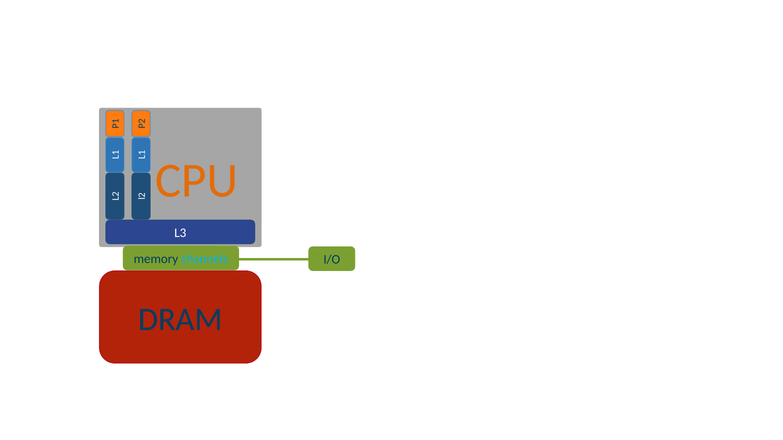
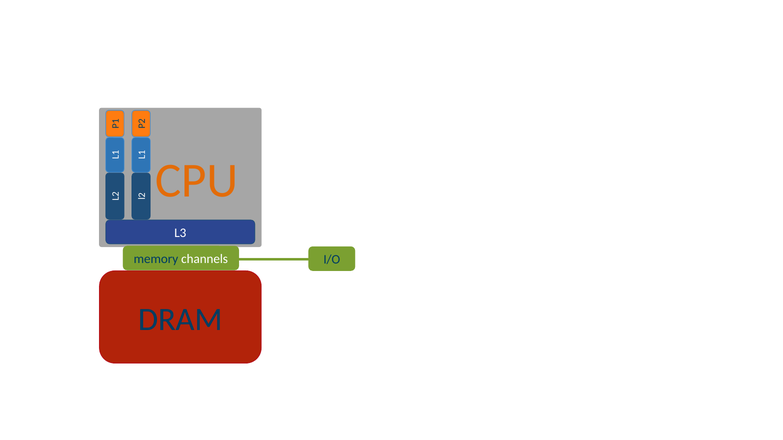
channels colour: light blue -> white
